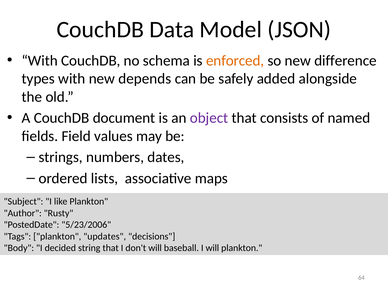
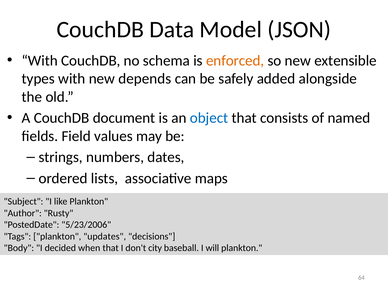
difference: difference -> extensible
object colour: purple -> blue
string: string -> when
don't will: will -> city
